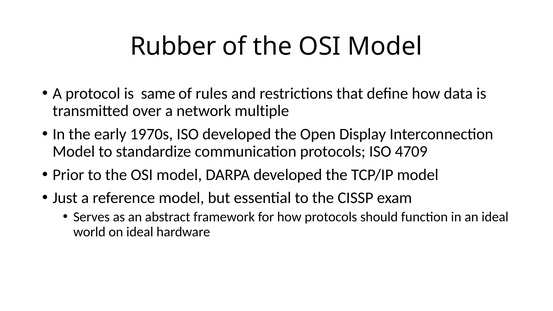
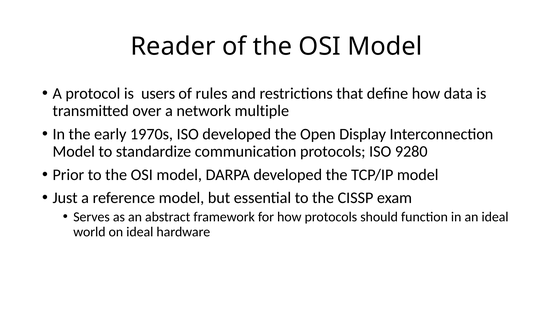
Rubber: Rubber -> Reader
same: same -> users
4709: 4709 -> 9280
